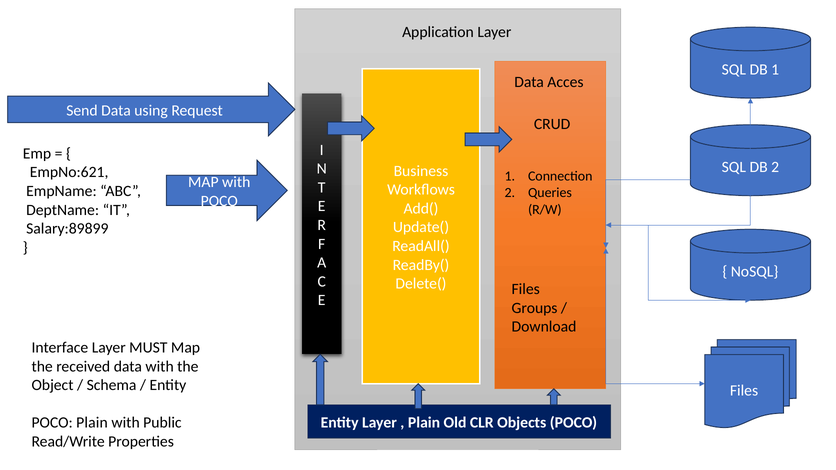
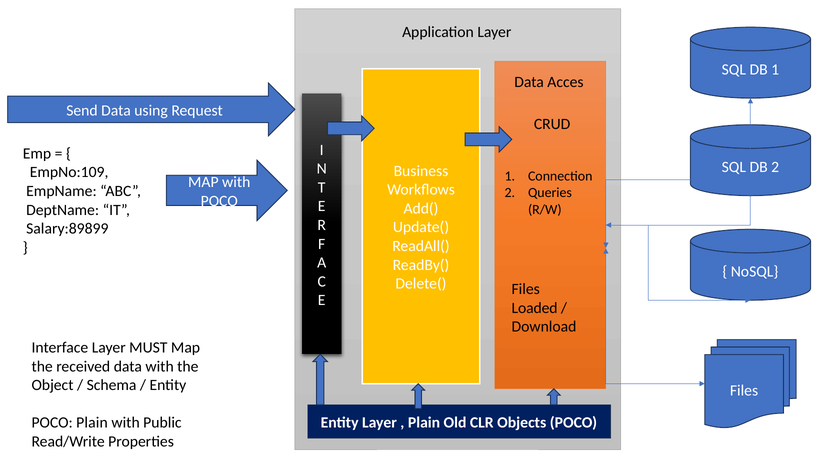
EmpNo:621: EmpNo:621 -> EmpNo:109
Groups: Groups -> Loaded
